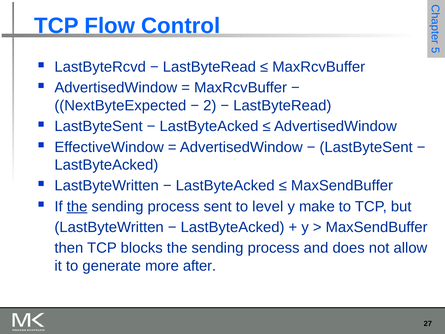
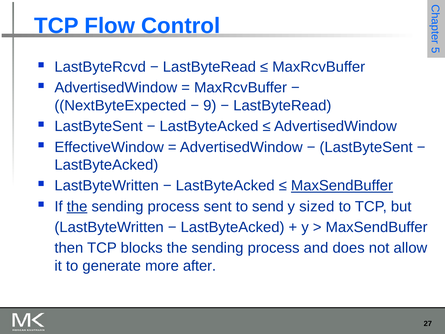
2: 2 -> 9
MaxSendBuffer at (342, 186) underline: none -> present
level: level -> send
make: make -> sized
